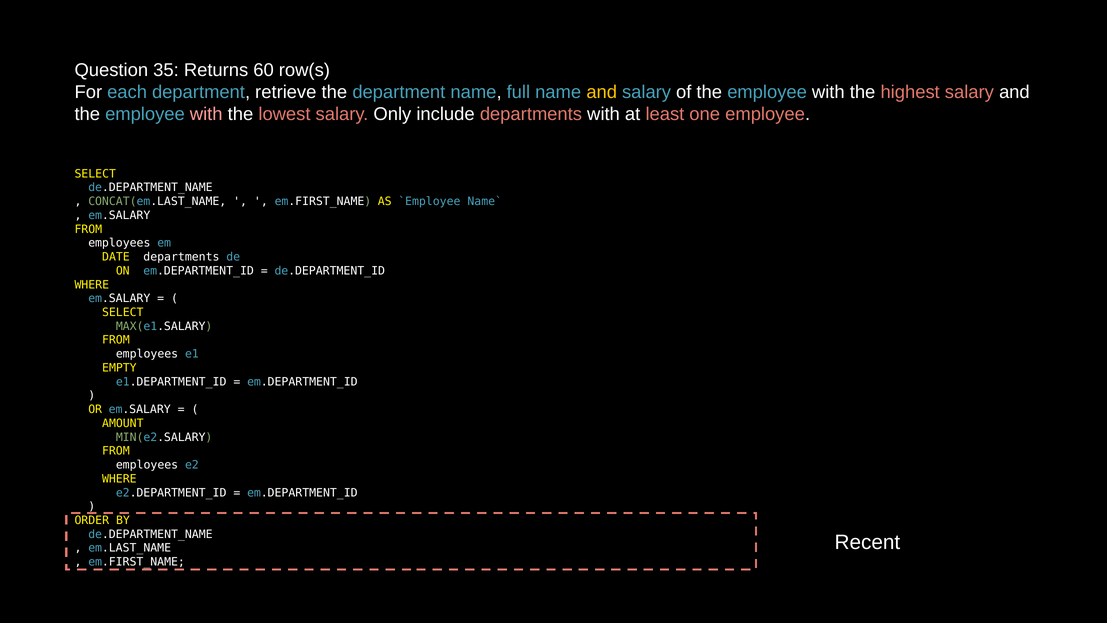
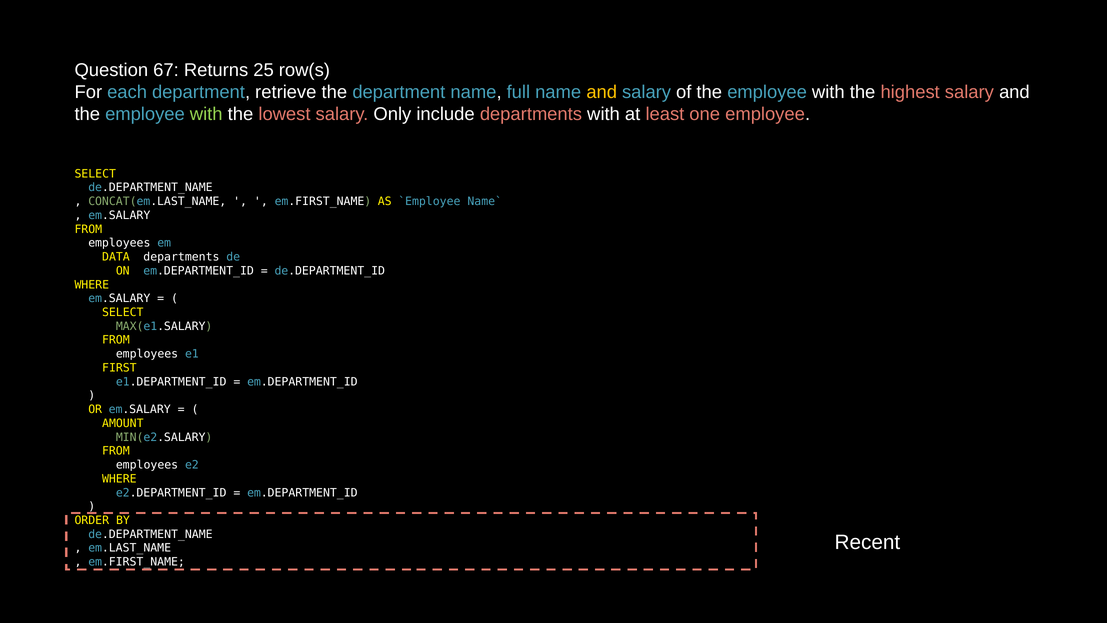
35: 35 -> 67
60: 60 -> 25
with at (206, 114) colour: pink -> light green
DATE: DATE -> DATA
EMPTY: EMPTY -> FIRST
